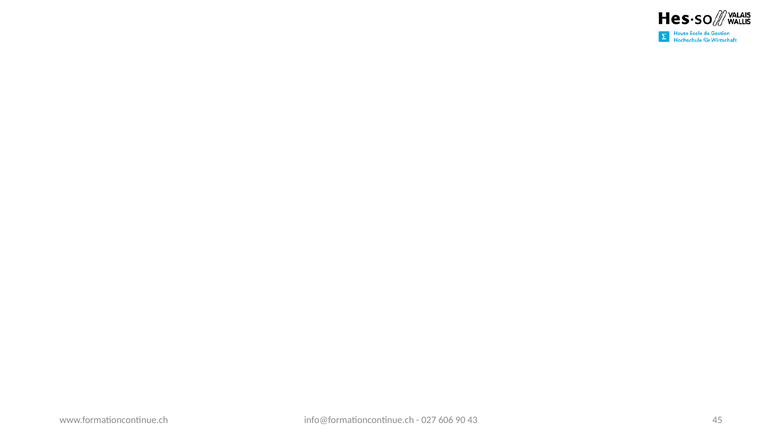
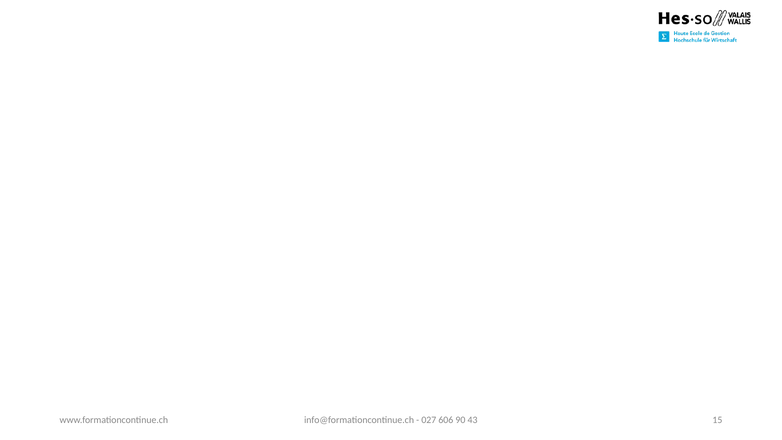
45: 45 -> 15
